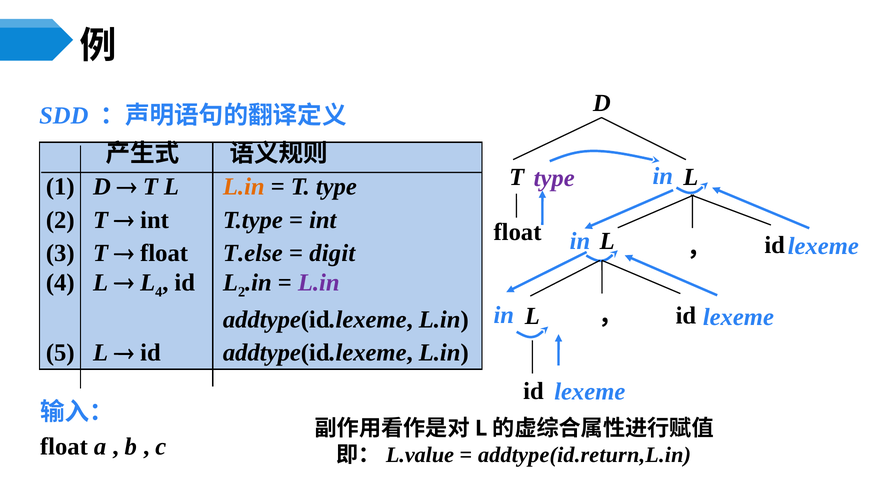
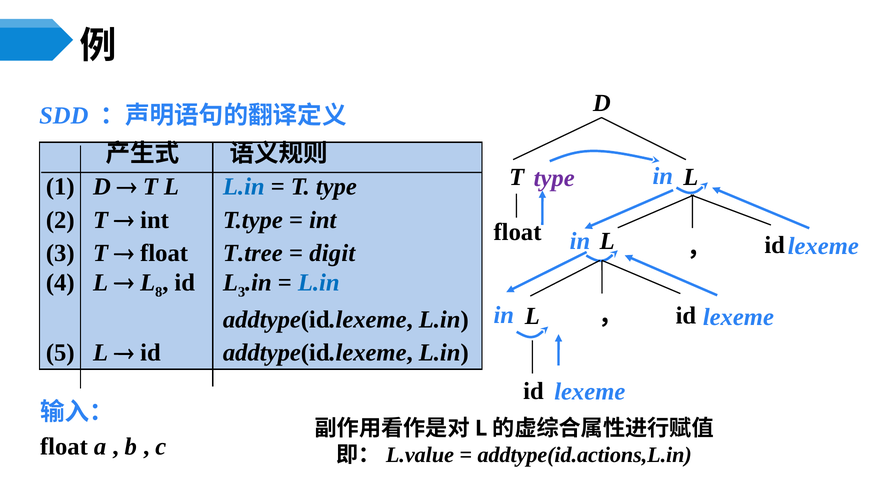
L.in at (244, 187) colour: orange -> blue
T.else: T.else -> T.tree
L 4: 4 -> 8
L 2: 2 -> 3
L.in at (319, 282) colour: purple -> blue
addtype(id.return,L.in: addtype(id.return,L.in -> addtype(id.actions,L.in
